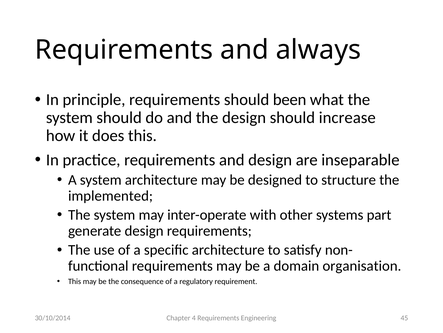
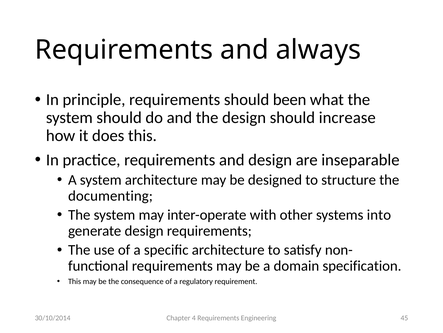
implemented: implemented -> documenting
part: part -> into
organisation: organisation -> specification
